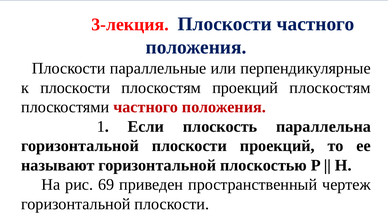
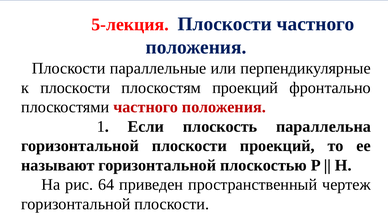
3-лекция: 3-лекция -> 5-лекция
проекций плоскостям: плоскостям -> фронтально
69: 69 -> 64
